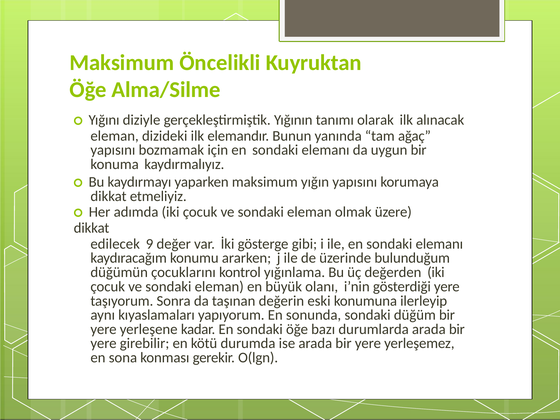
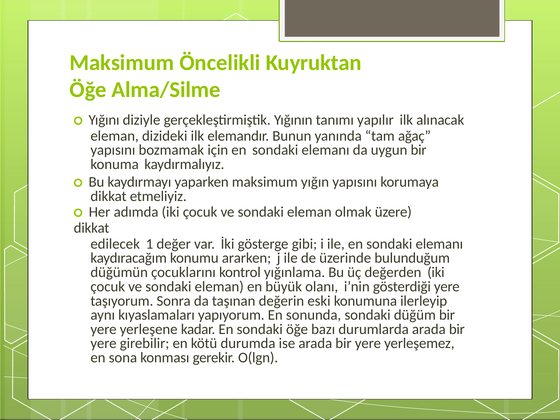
olarak: olarak -> yapılır
9: 9 -> 1
